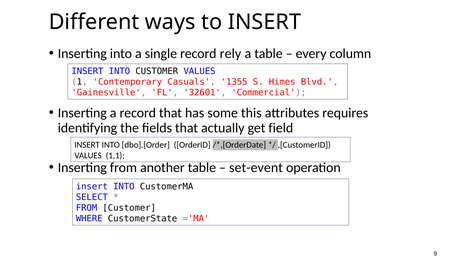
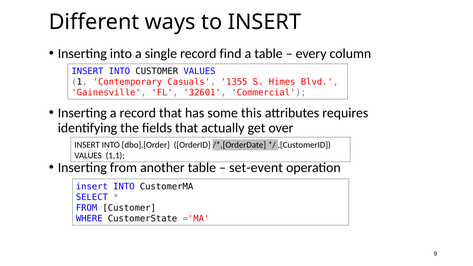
rely: rely -> find
field: field -> over
